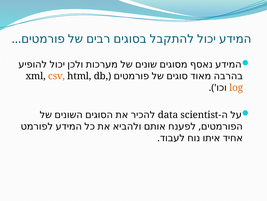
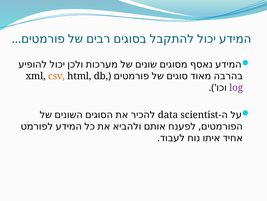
log colour: orange -> purple
